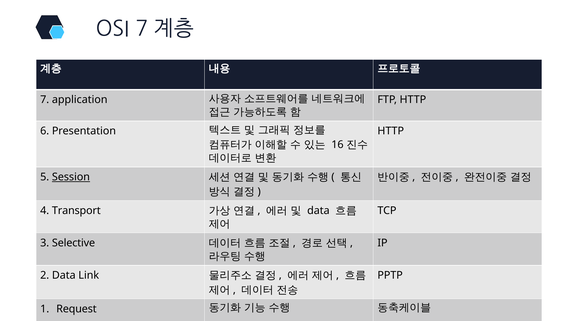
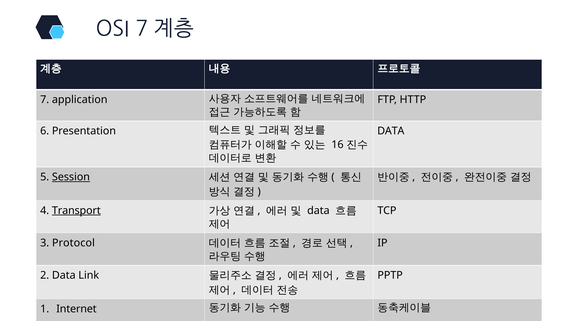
HTTP at (391, 131): HTTP -> DATA
Transport underline: none -> present
Selective: Selective -> Protocol
Request: Request -> Internet
